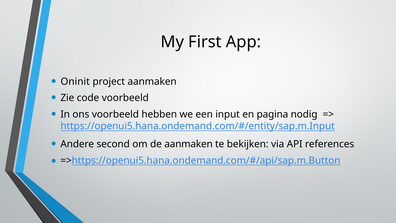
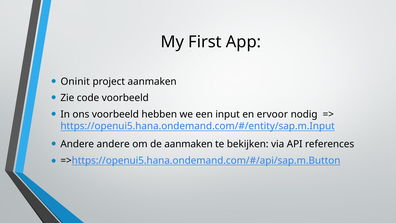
pagina: pagina -> ervoor
Andere second: second -> andere
